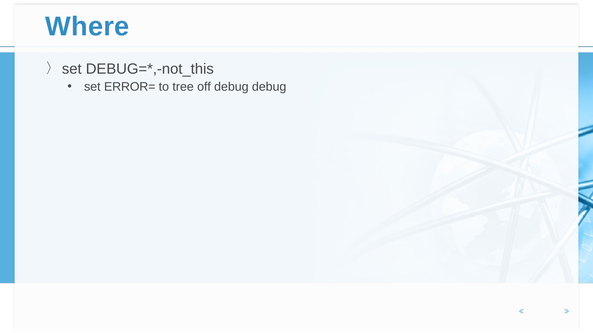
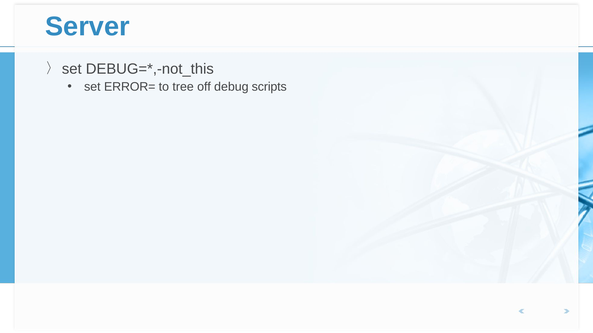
Where: Where -> Server
debug debug: debug -> scripts
